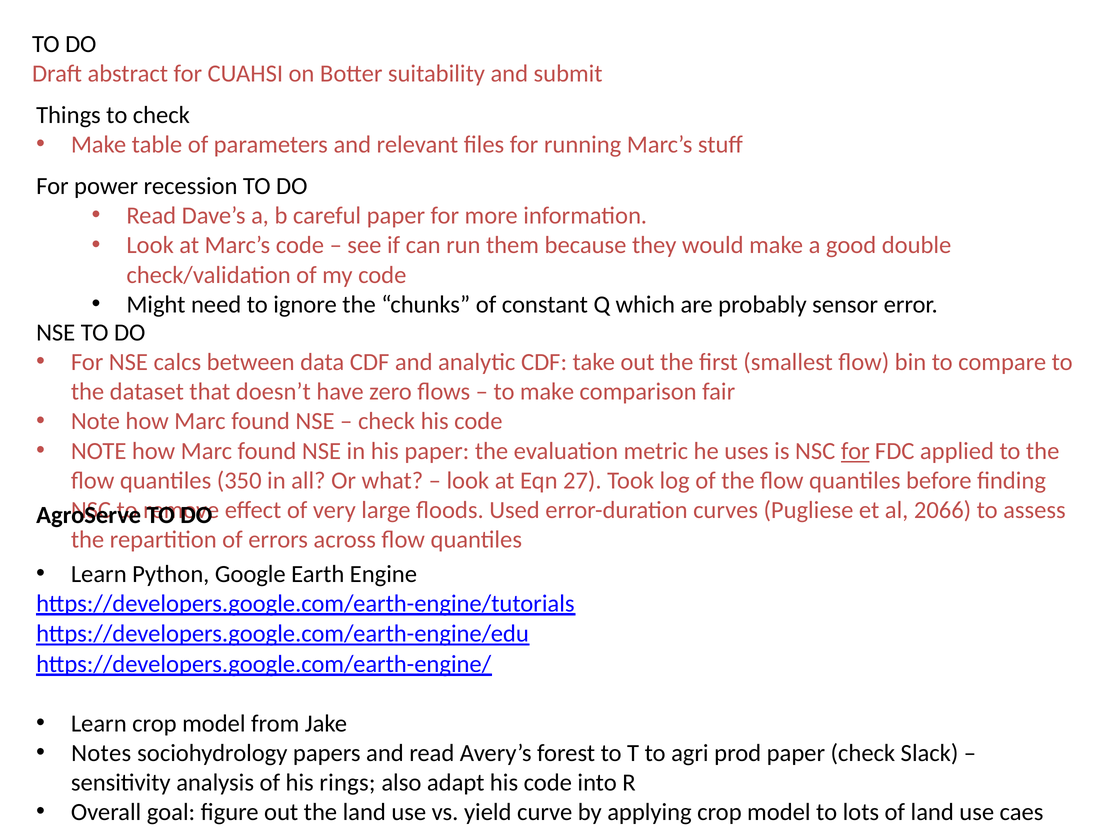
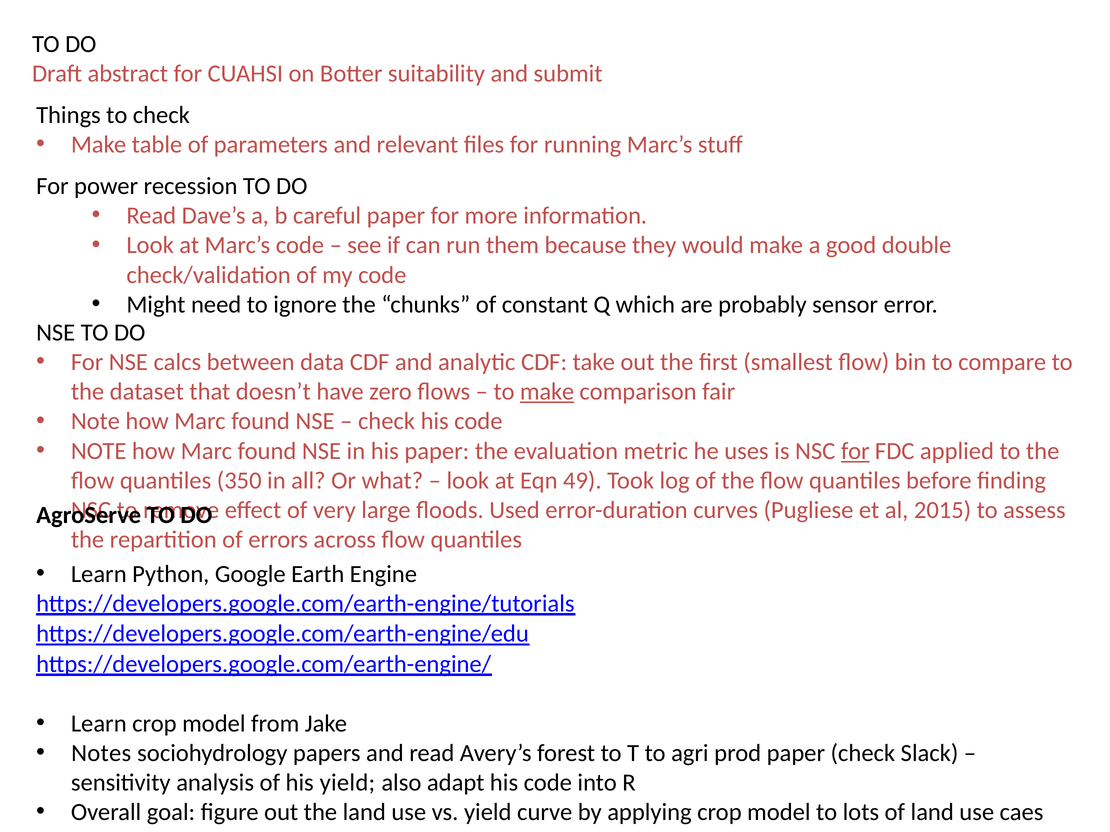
make at (547, 392) underline: none -> present
27: 27 -> 49
2066: 2066 -> 2015
his rings: rings -> yield
